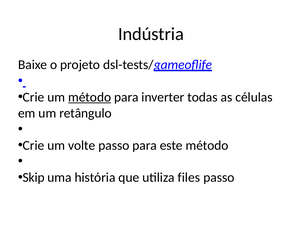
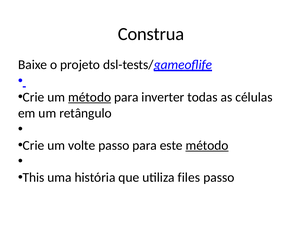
Indústria: Indústria -> Construa
método at (207, 146) underline: none -> present
Skip: Skip -> This
